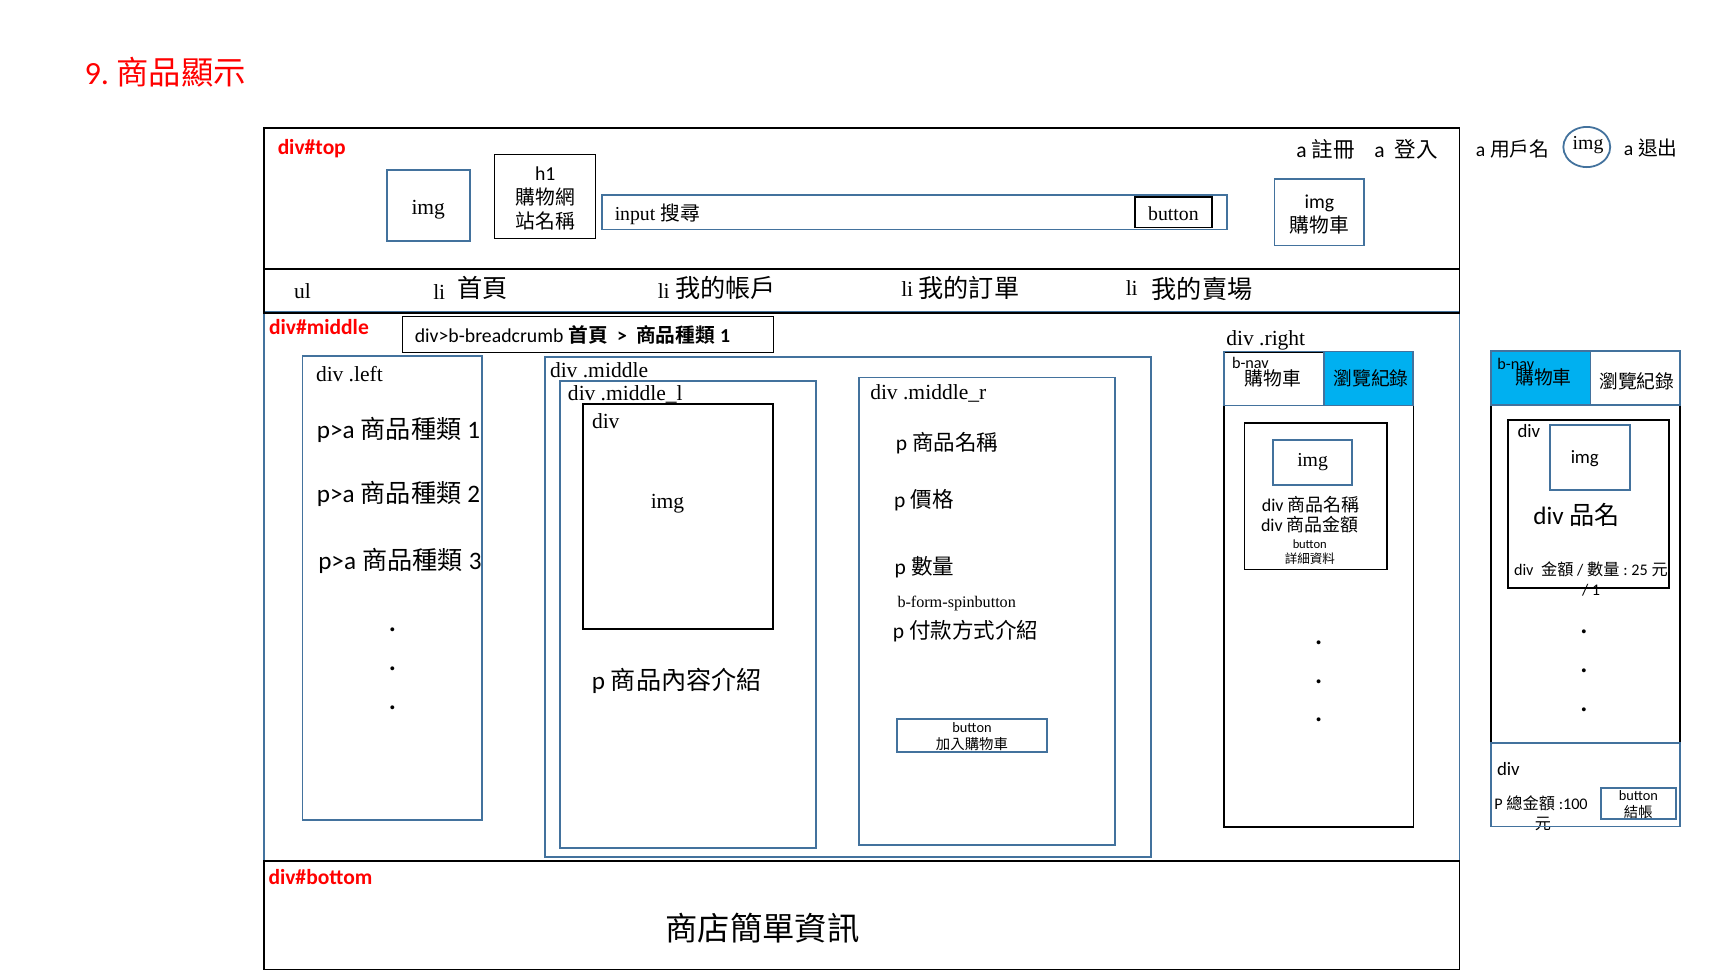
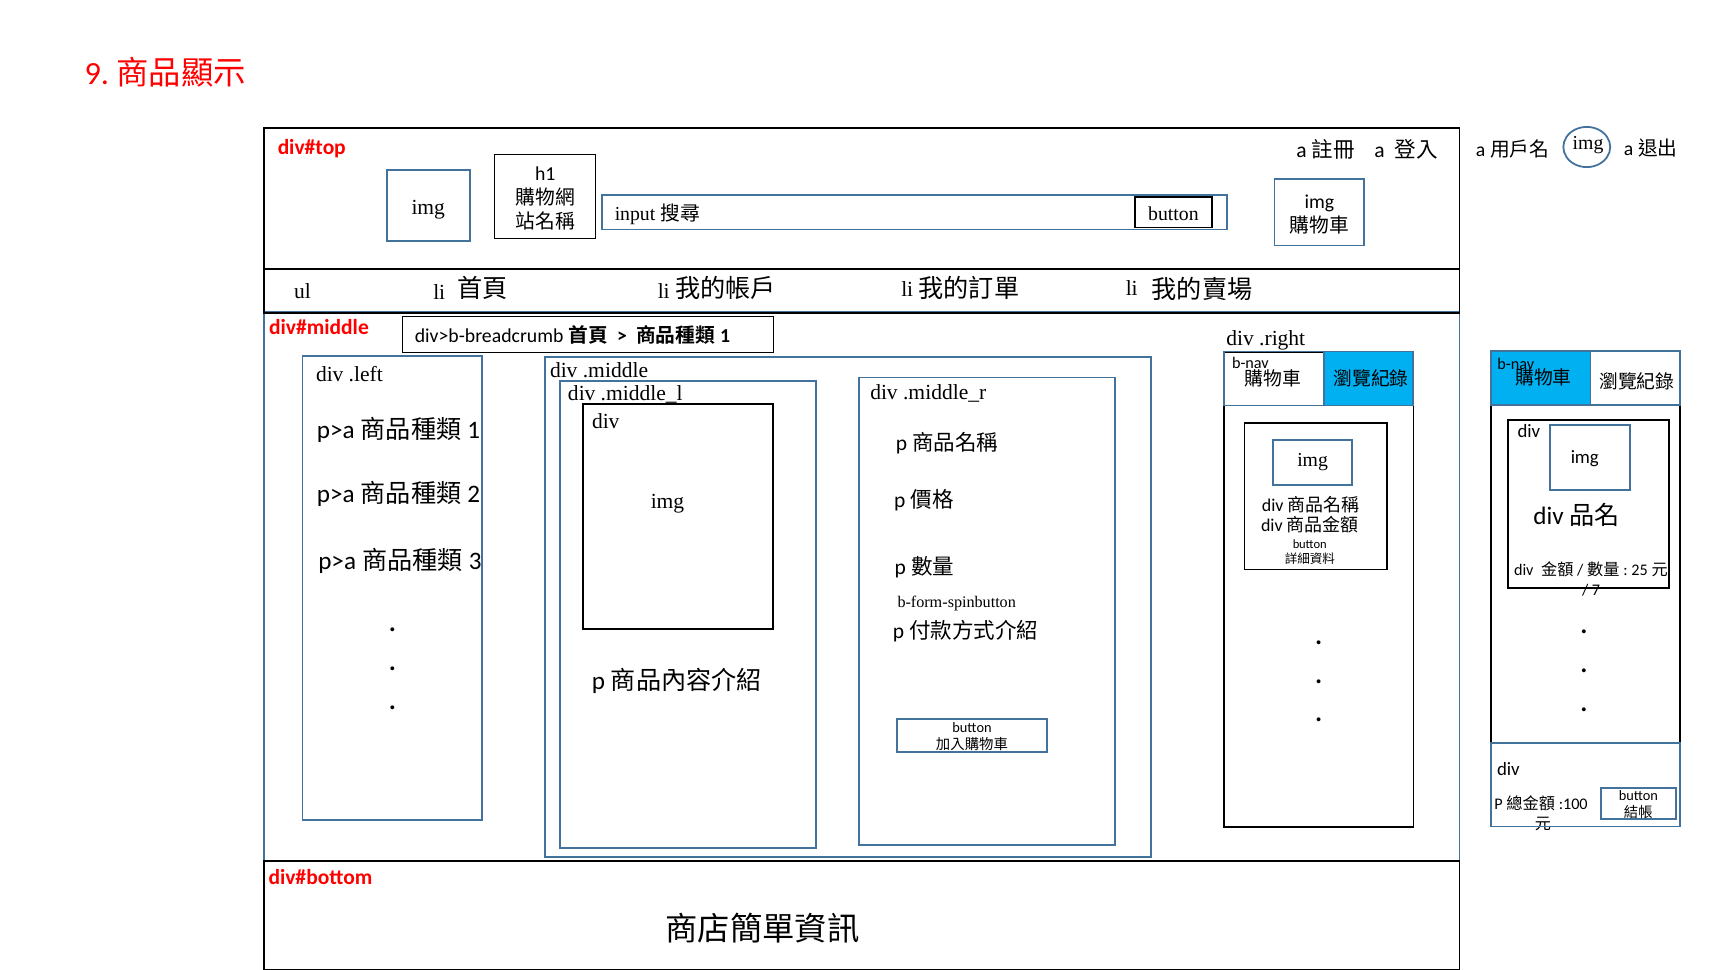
1: 1 -> 7
